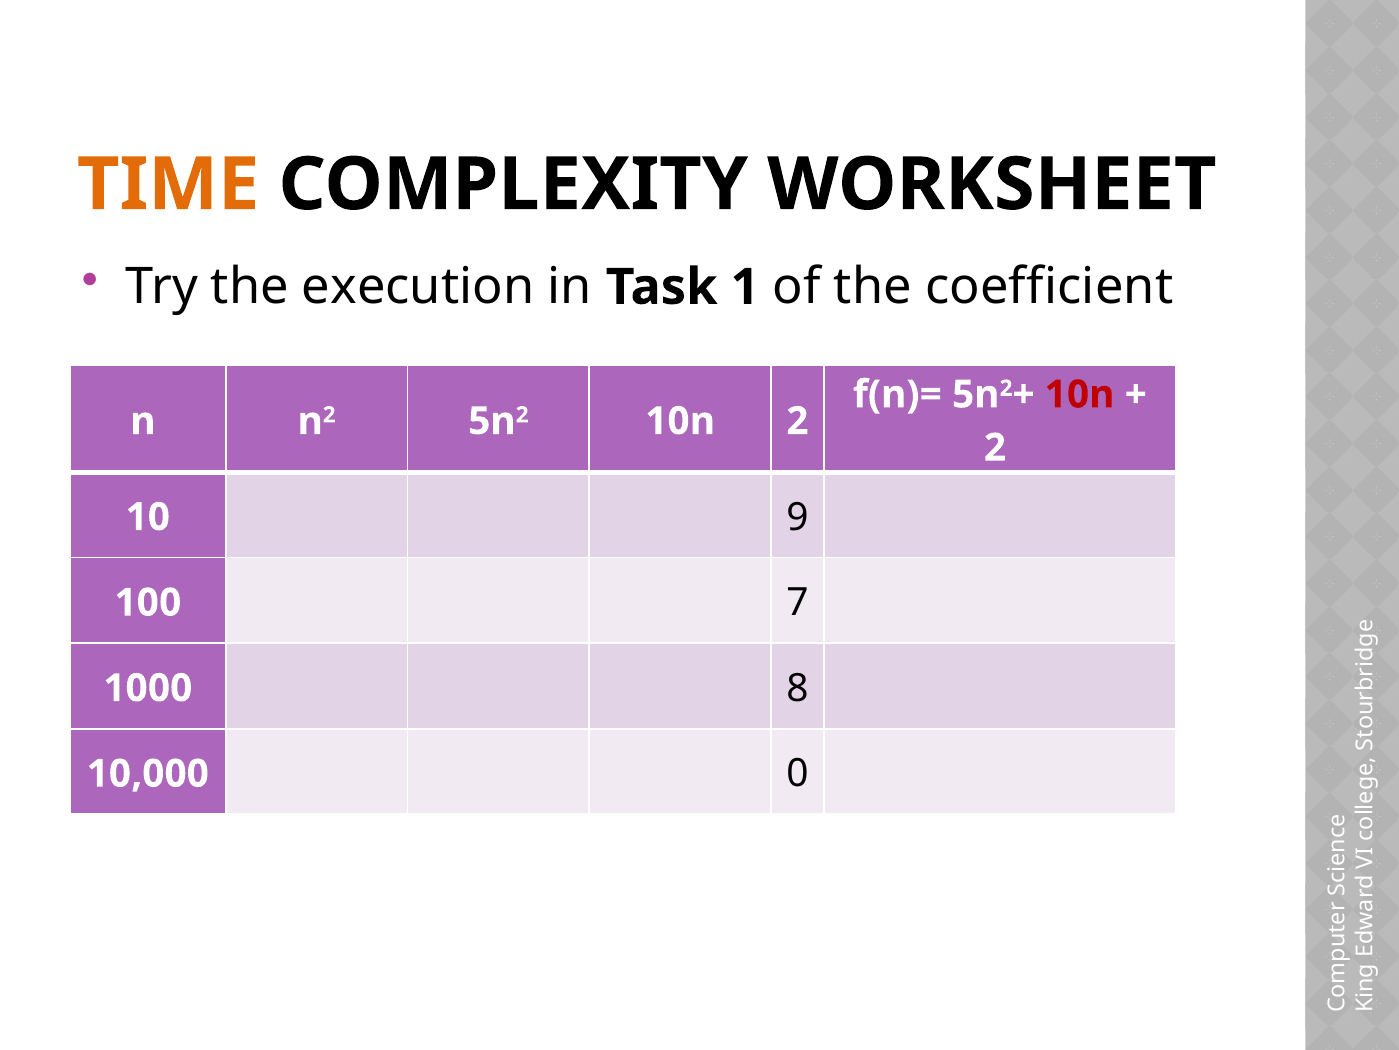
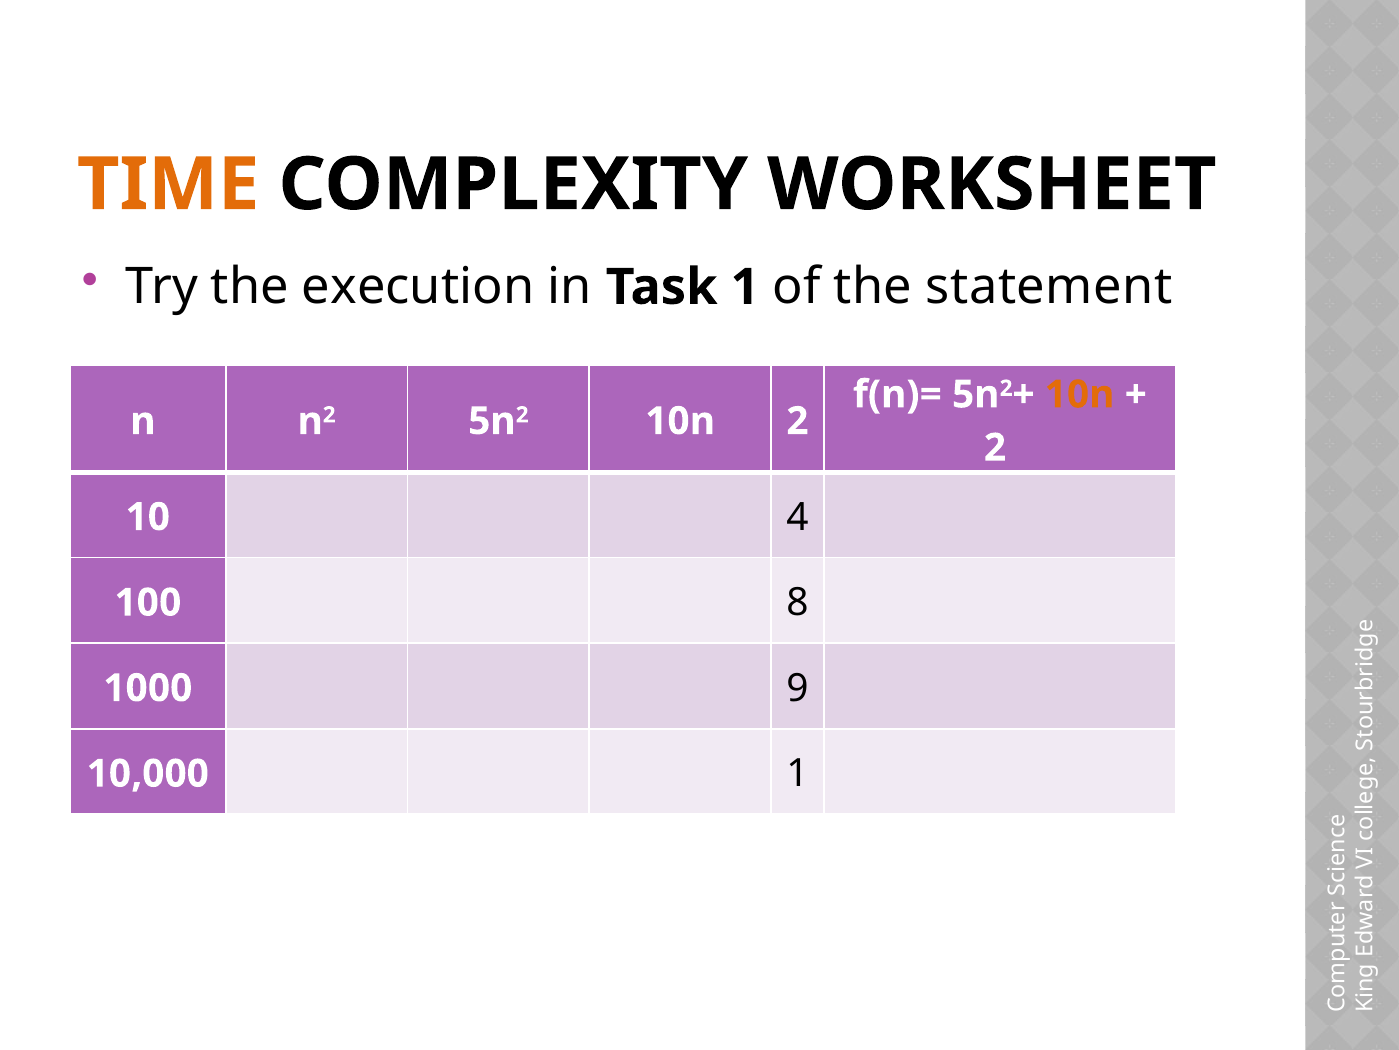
coefficient: coefficient -> statement
10n at (1080, 394) colour: red -> orange
9: 9 -> 4
7: 7 -> 8
8: 8 -> 9
10,000 0: 0 -> 1
